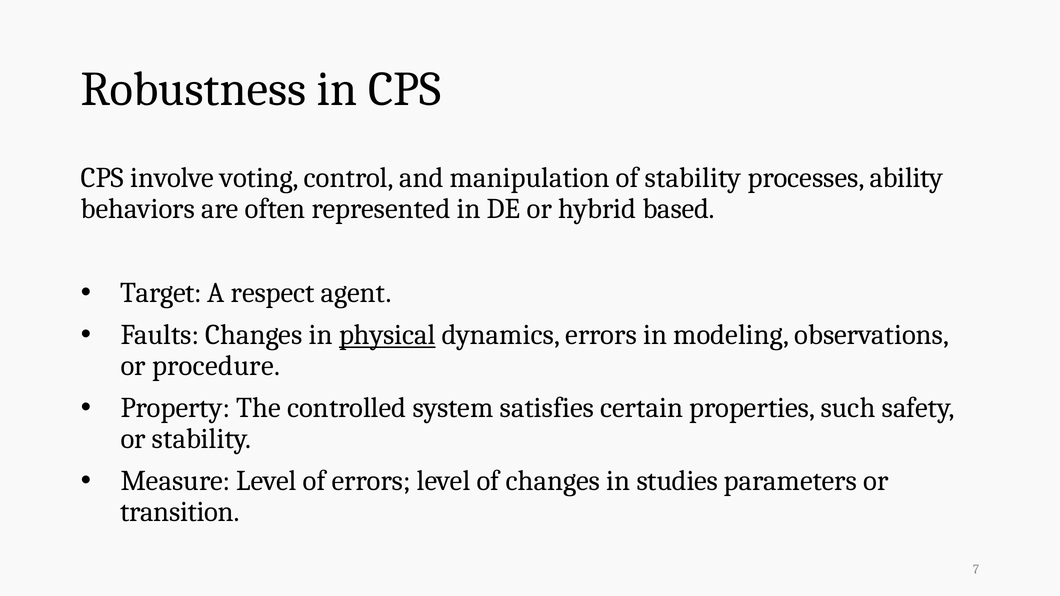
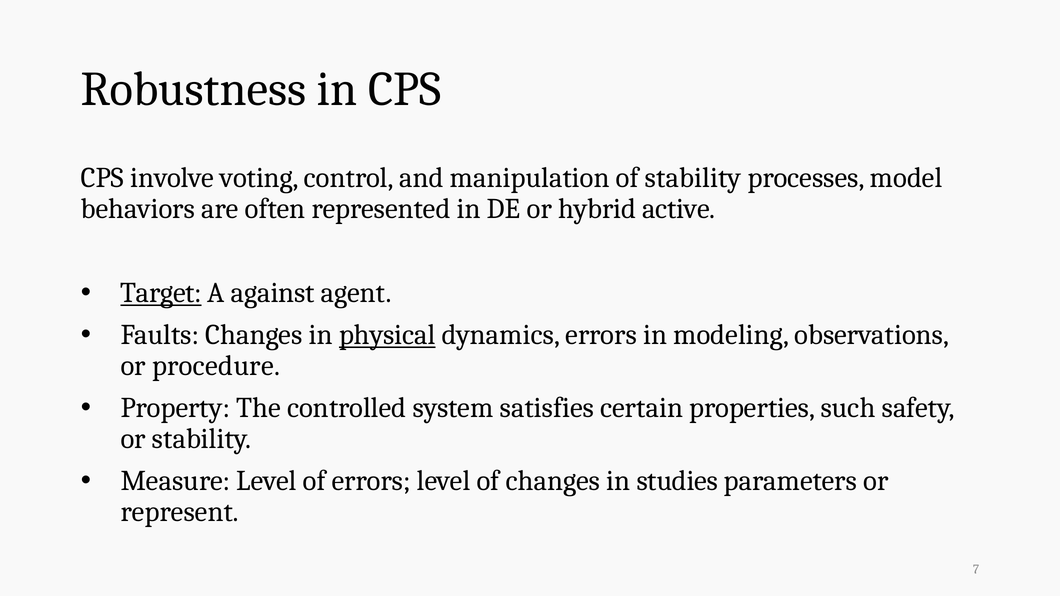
ability: ability -> model
based: based -> active
Target underline: none -> present
respect: respect -> against
transition: transition -> represent
